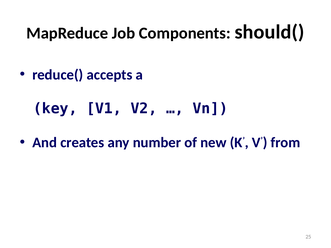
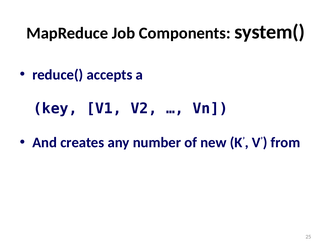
should(: should( -> system(
